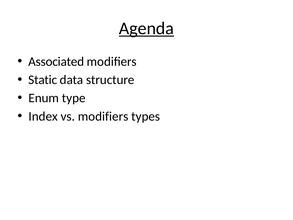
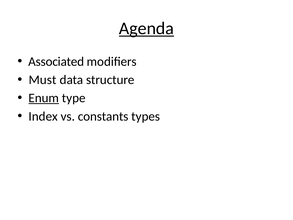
Static: Static -> Must
Enum underline: none -> present
vs modifiers: modifiers -> constants
